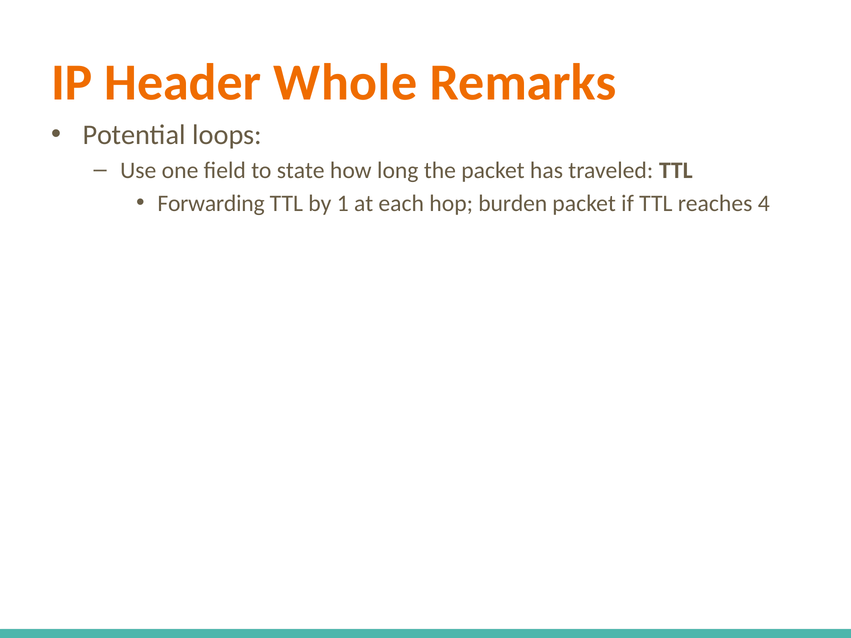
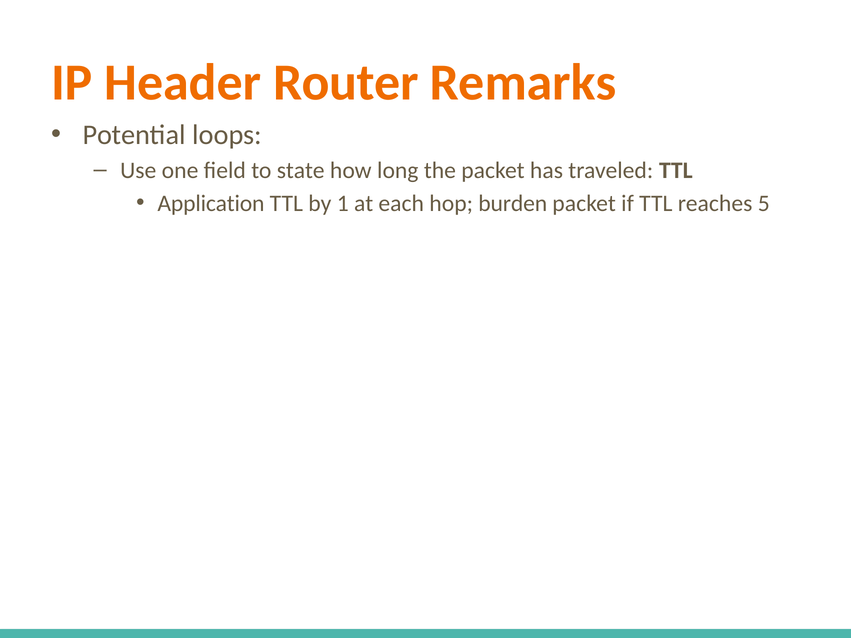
Whole: Whole -> Router
Forwarding: Forwarding -> Application
4: 4 -> 5
